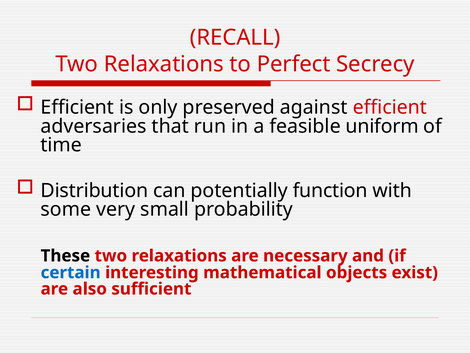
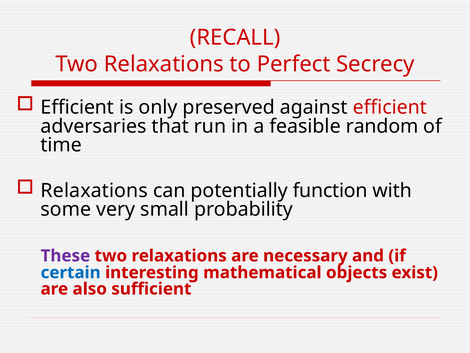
uniform: uniform -> random
Distribution at (94, 190): Distribution -> Relaxations
These colour: black -> purple
